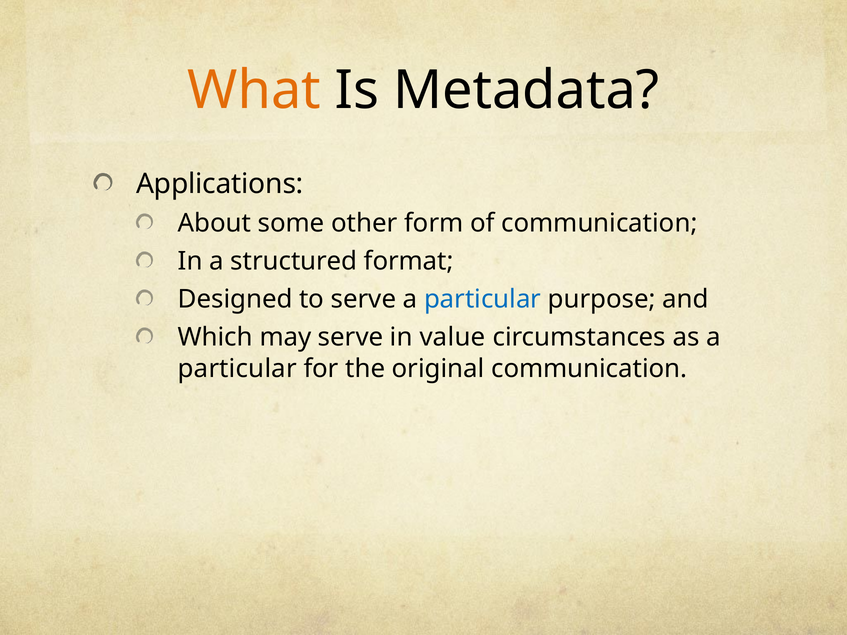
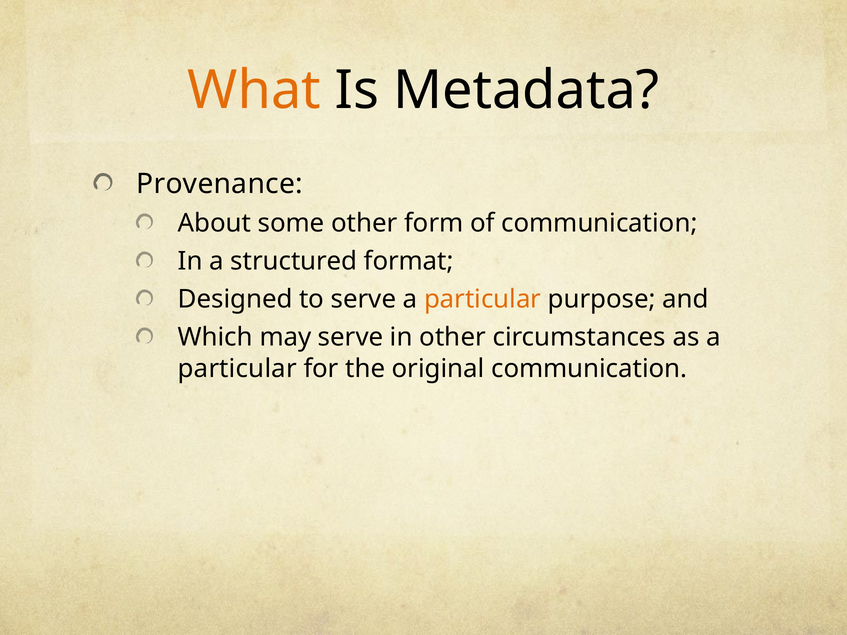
Applications: Applications -> Provenance
particular at (483, 299) colour: blue -> orange
in value: value -> other
